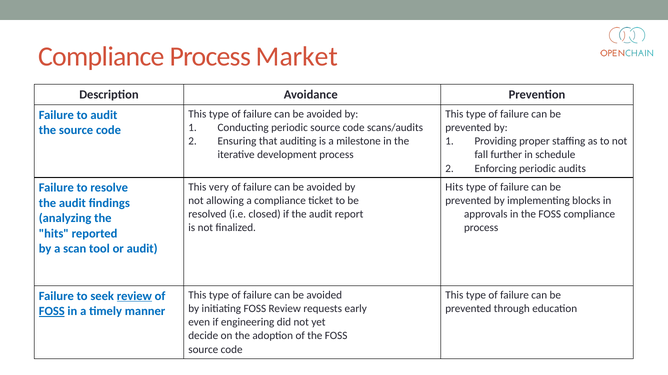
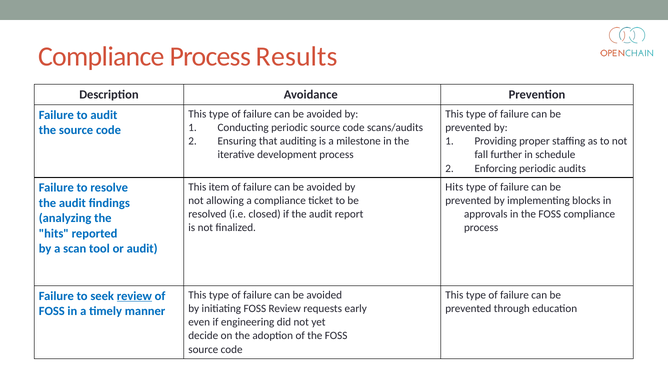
Market: Market -> Results
very: very -> item
FOSS at (52, 312) underline: present -> none
